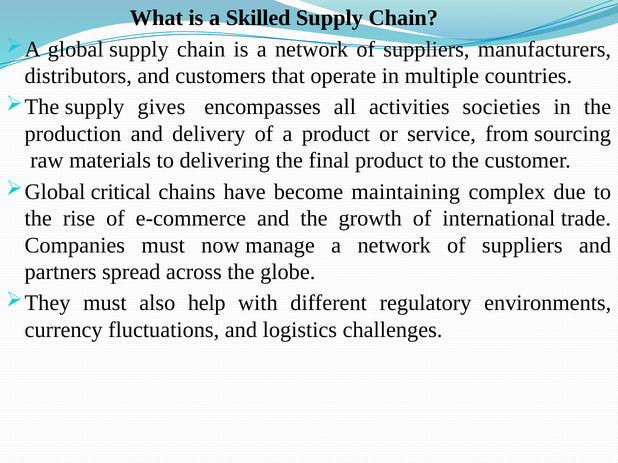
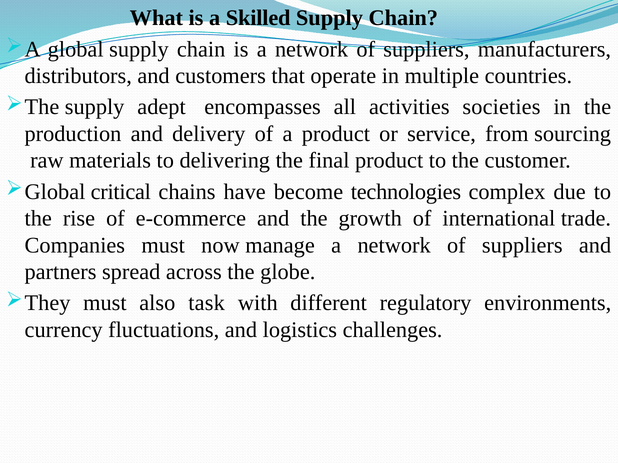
gives: gives -> adept
maintaining: maintaining -> technologies
help: help -> task
